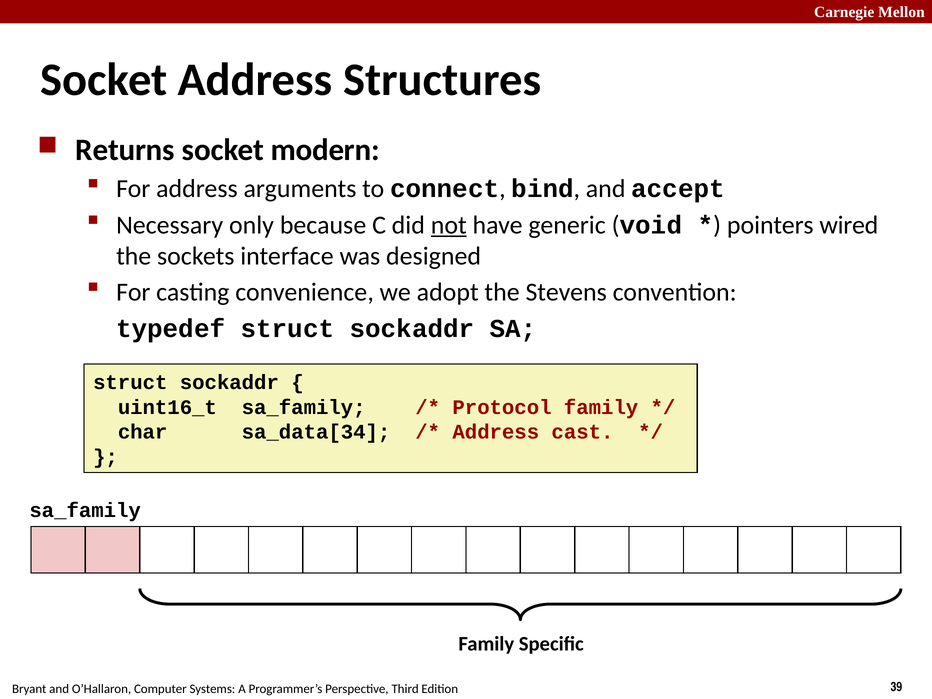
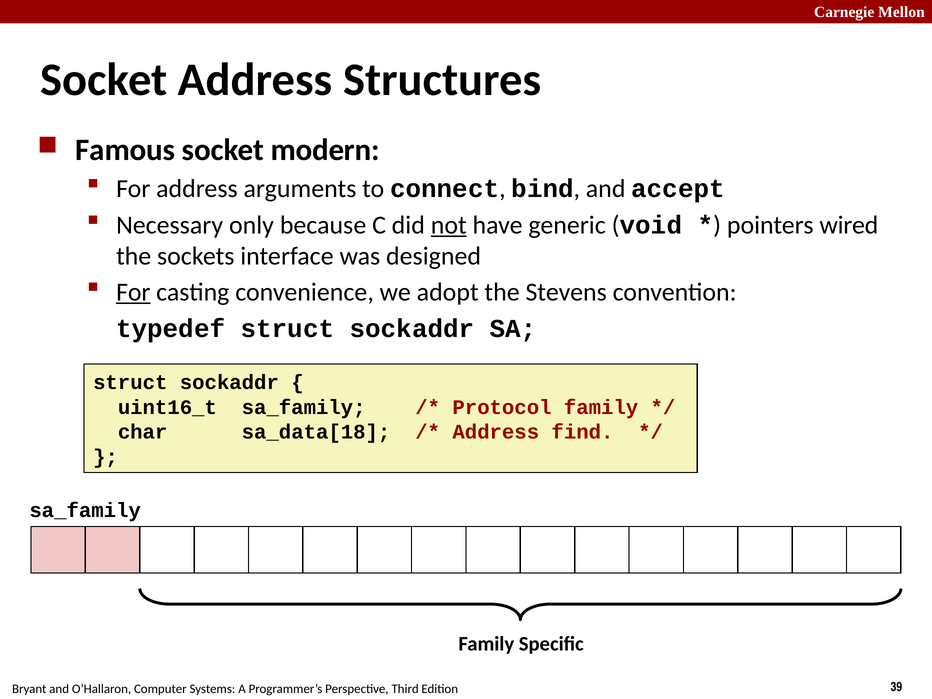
Returns: Returns -> Famous
For at (133, 292) underline: none -> present
sa_data[34: sa_data[34 -> sa_data[18
cast: cast -> find
